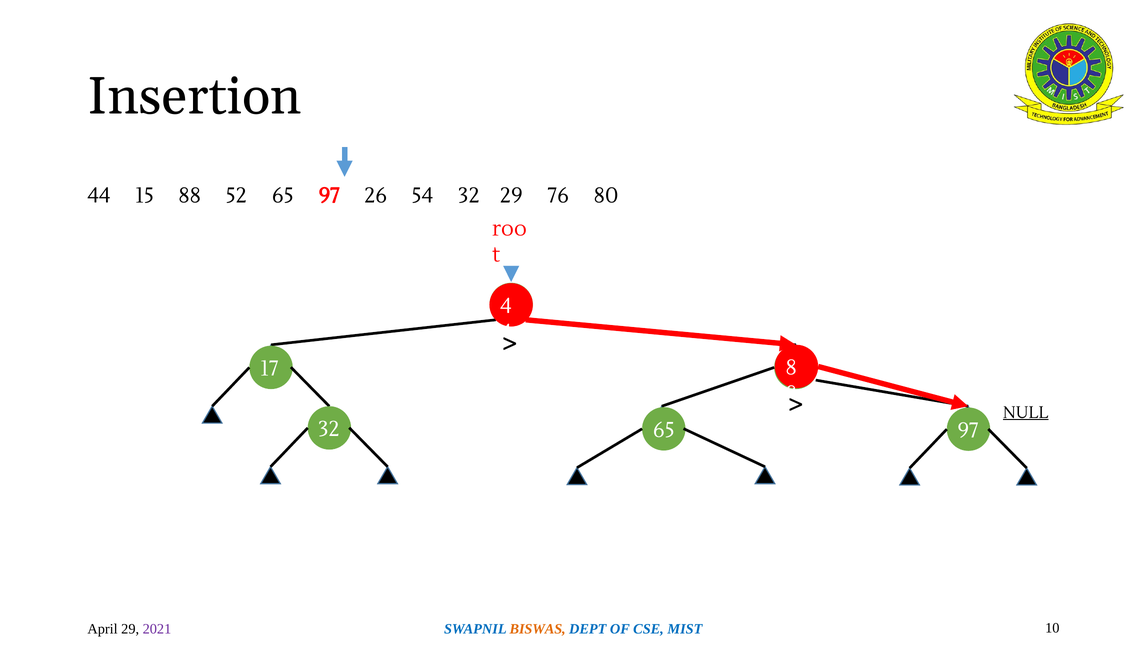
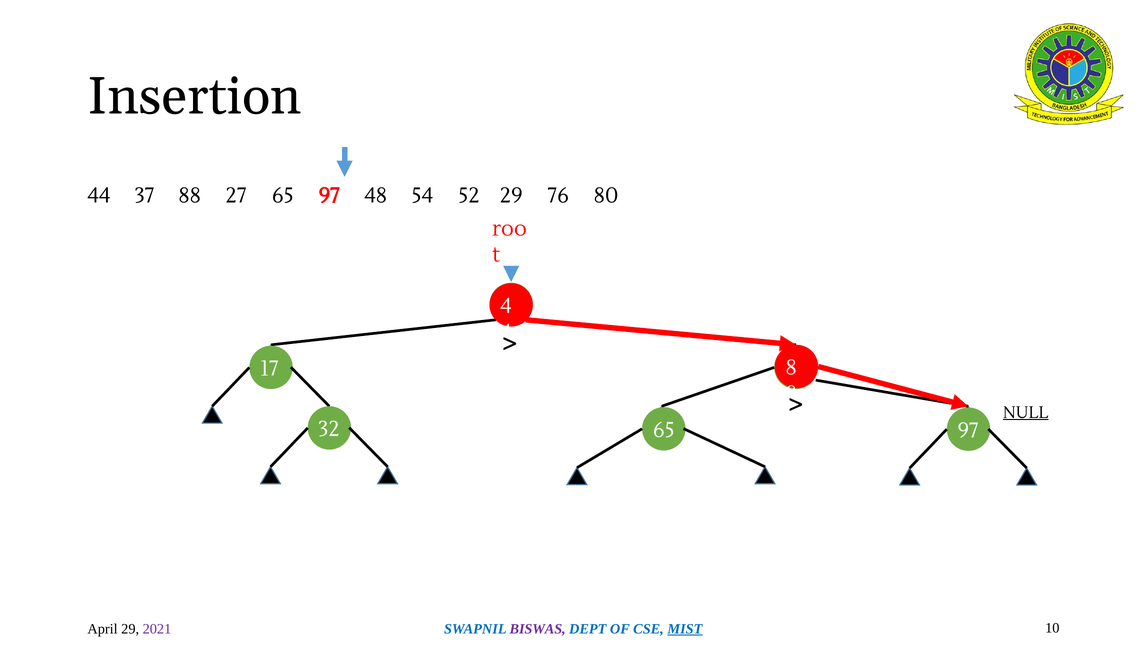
15: 15 -> 37
52: 52 -> 27
26: 26 -> 48
54 32: 32 -> 52
BISWAS colour: orange -> purple
MIST underline: none -> present
